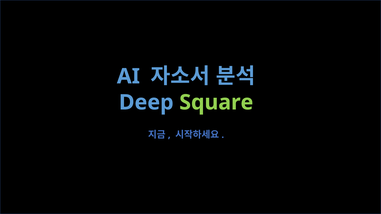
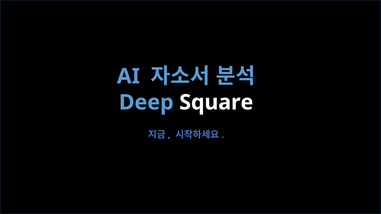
Square colour: light green -> white
